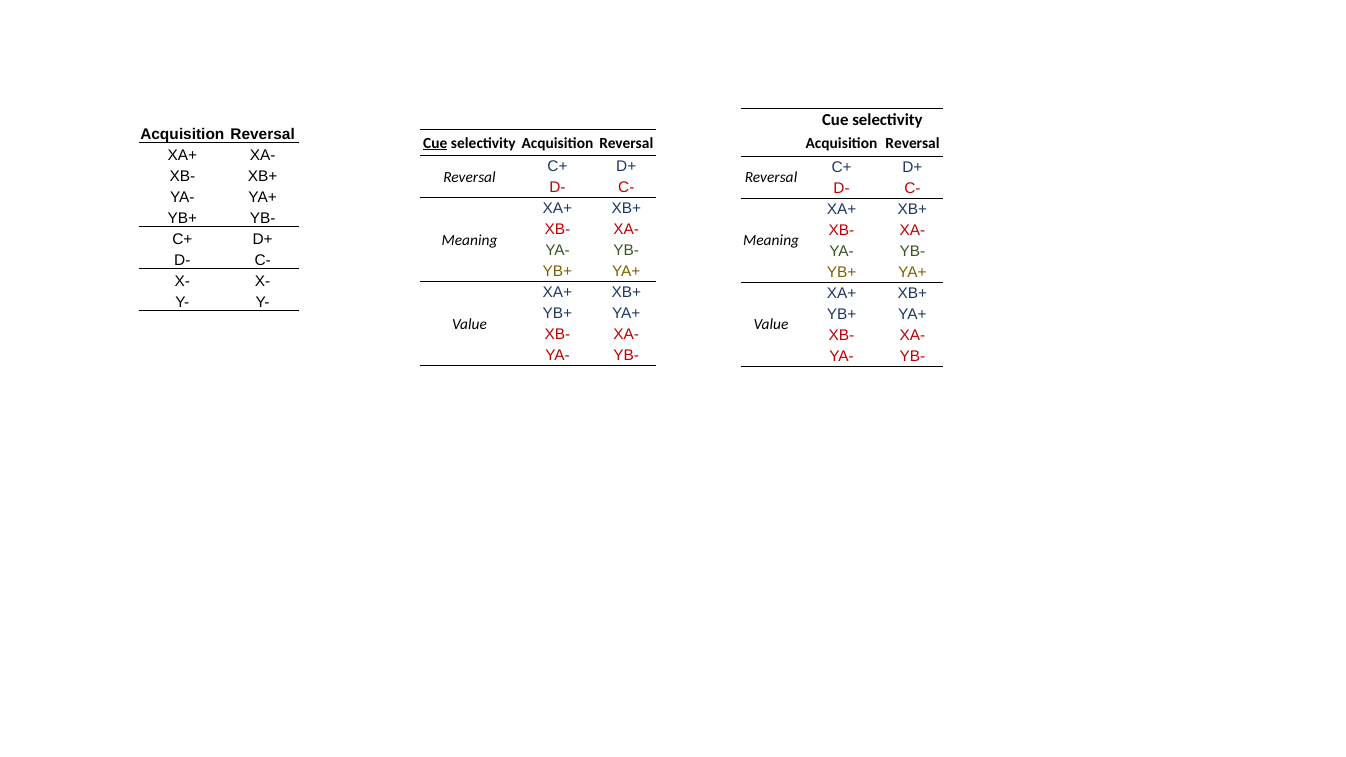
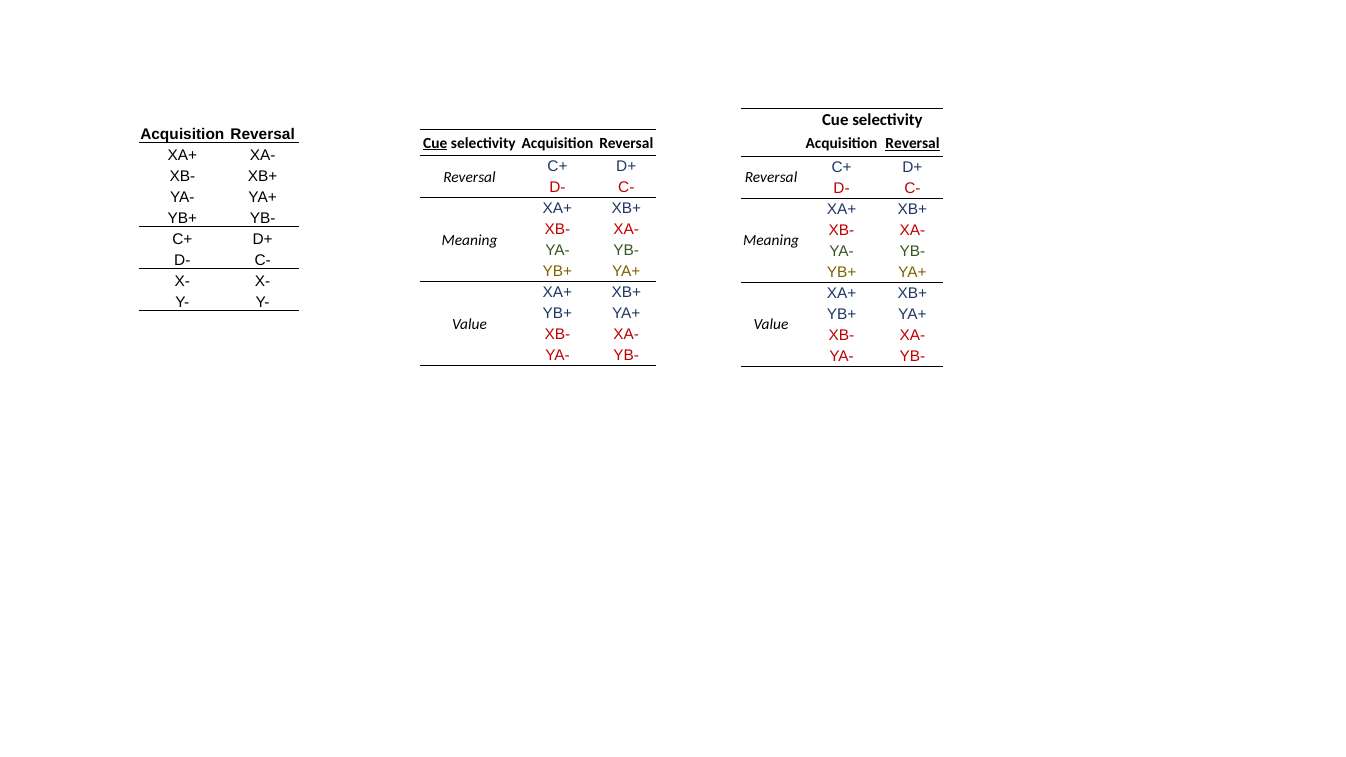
Reversal at (913, 144) underline: none -> present
